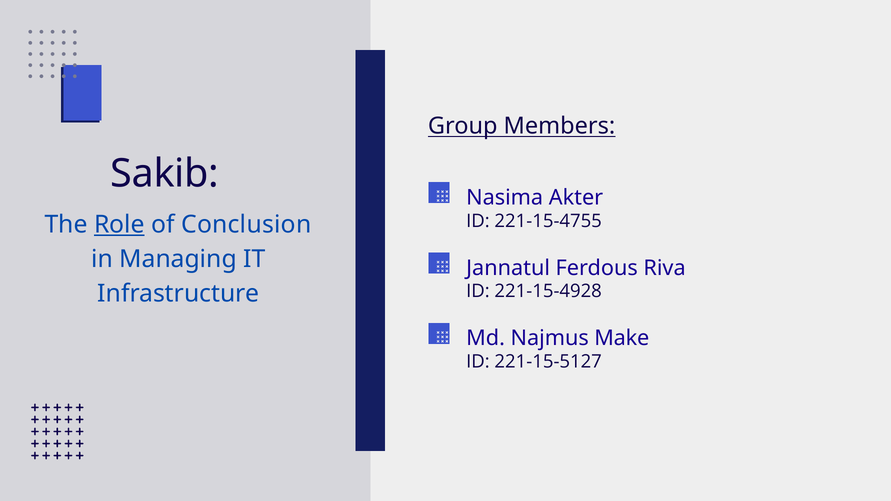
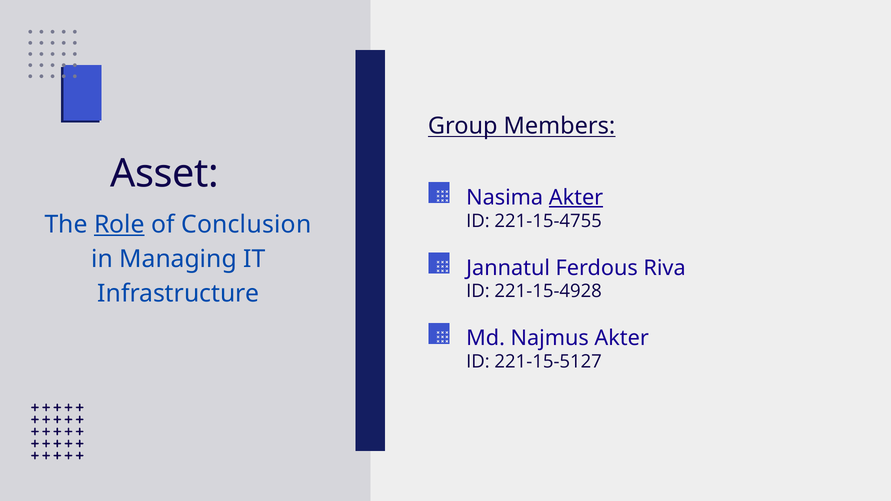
Sakib: Sakib -> Asset
Akter at (576, 198) underline: none -> present
Najmus Make: Make -> Akter
